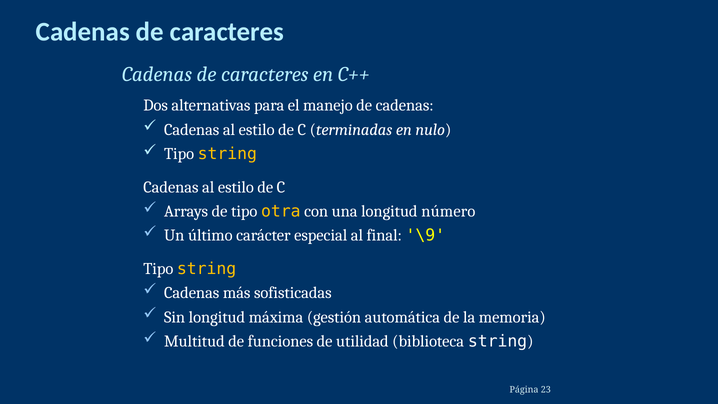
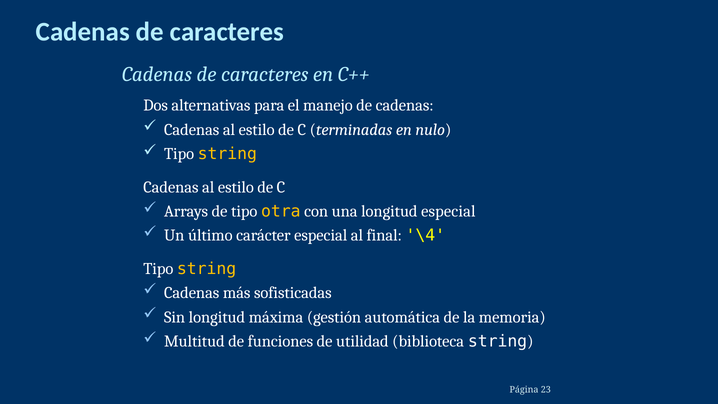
longitud número: número -> especial
\9: \9 -> \4
